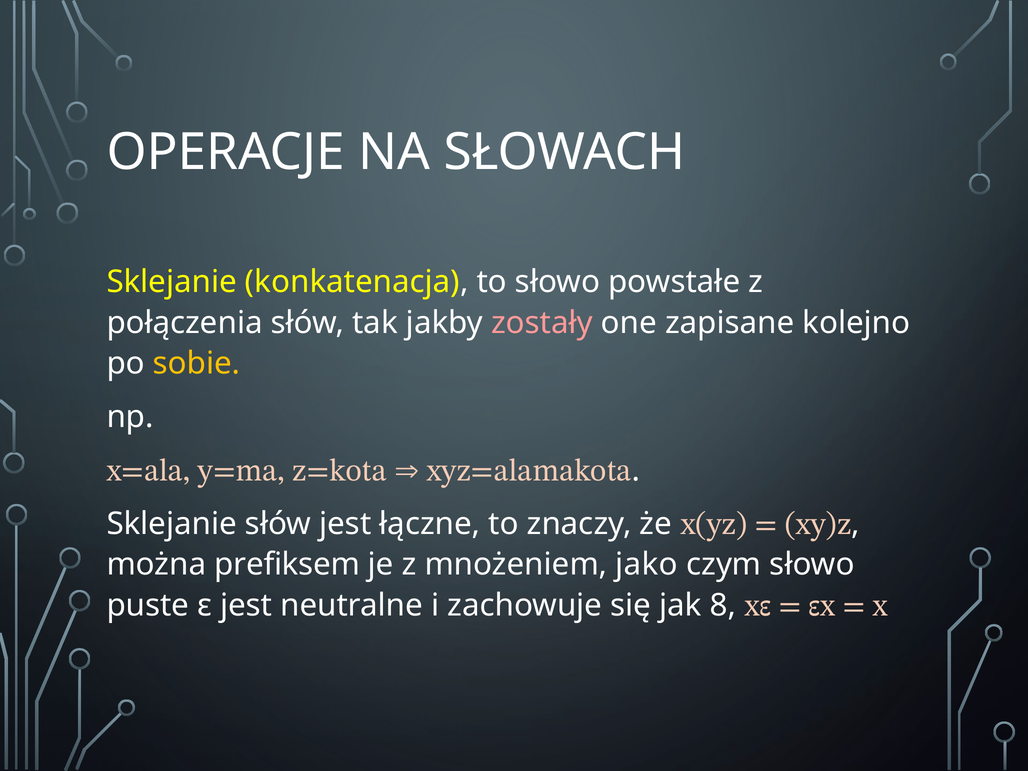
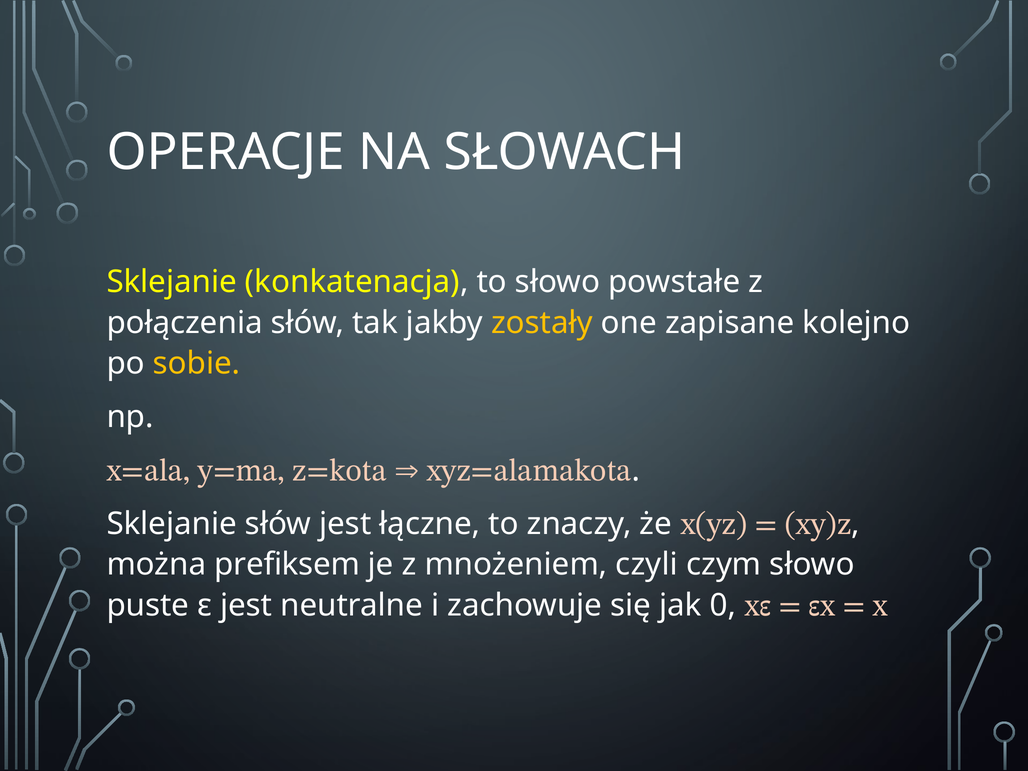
zostały colour: pink -> yellow
jako: jako -> czyli
8: 8 -> 0
